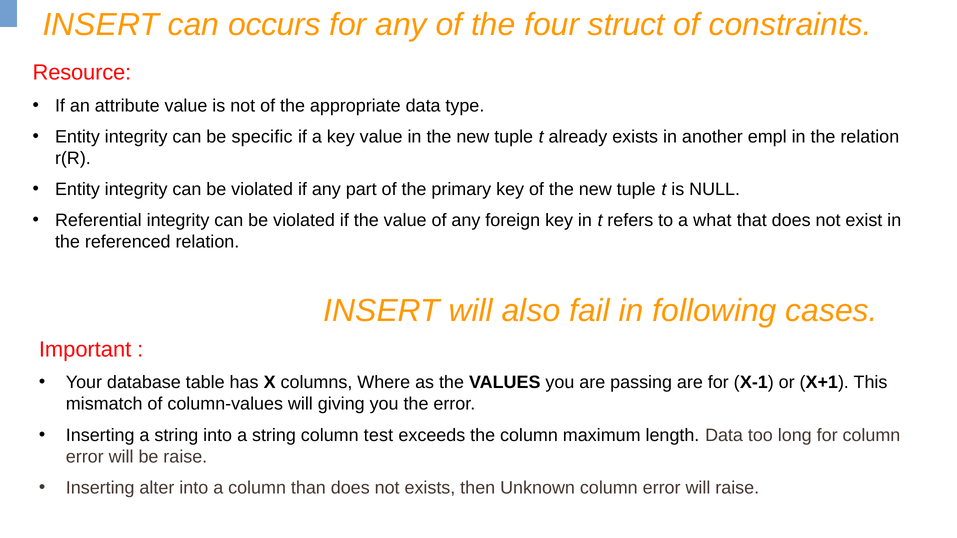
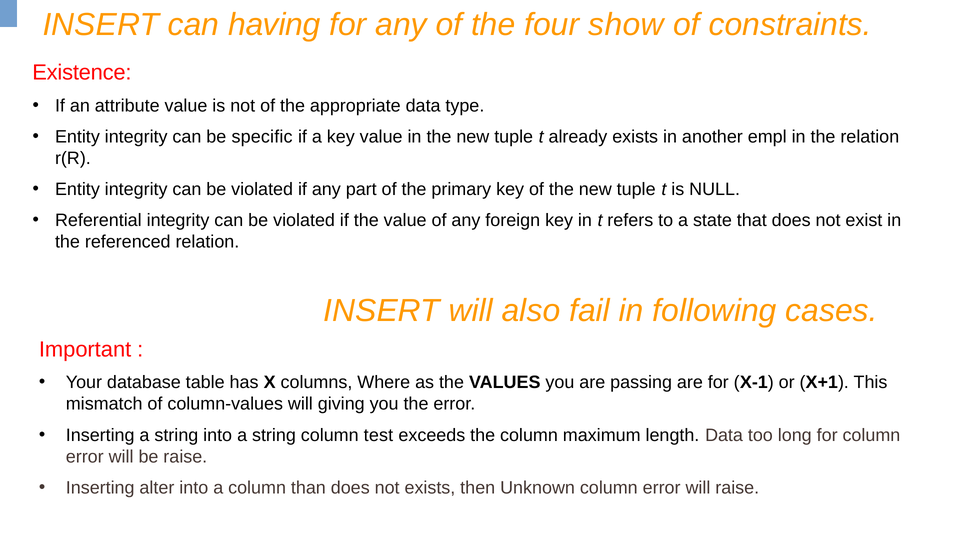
occurs: occurs -> having
struct: struct -> show
Resource: Resource -> Existence
what: what -> state
